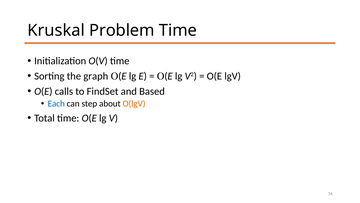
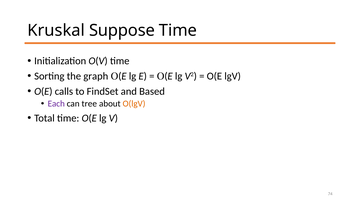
Problem: Problem -> Suppose
Each colour: blue -> purple
step: step -> tree
